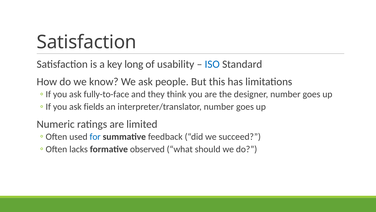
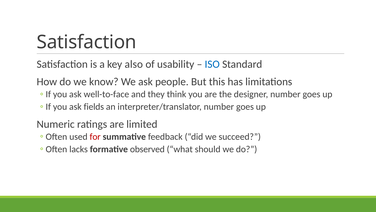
long: long -> also
fully-to-face: fully-to-face -> well-to-face
for colour: blue -> red
